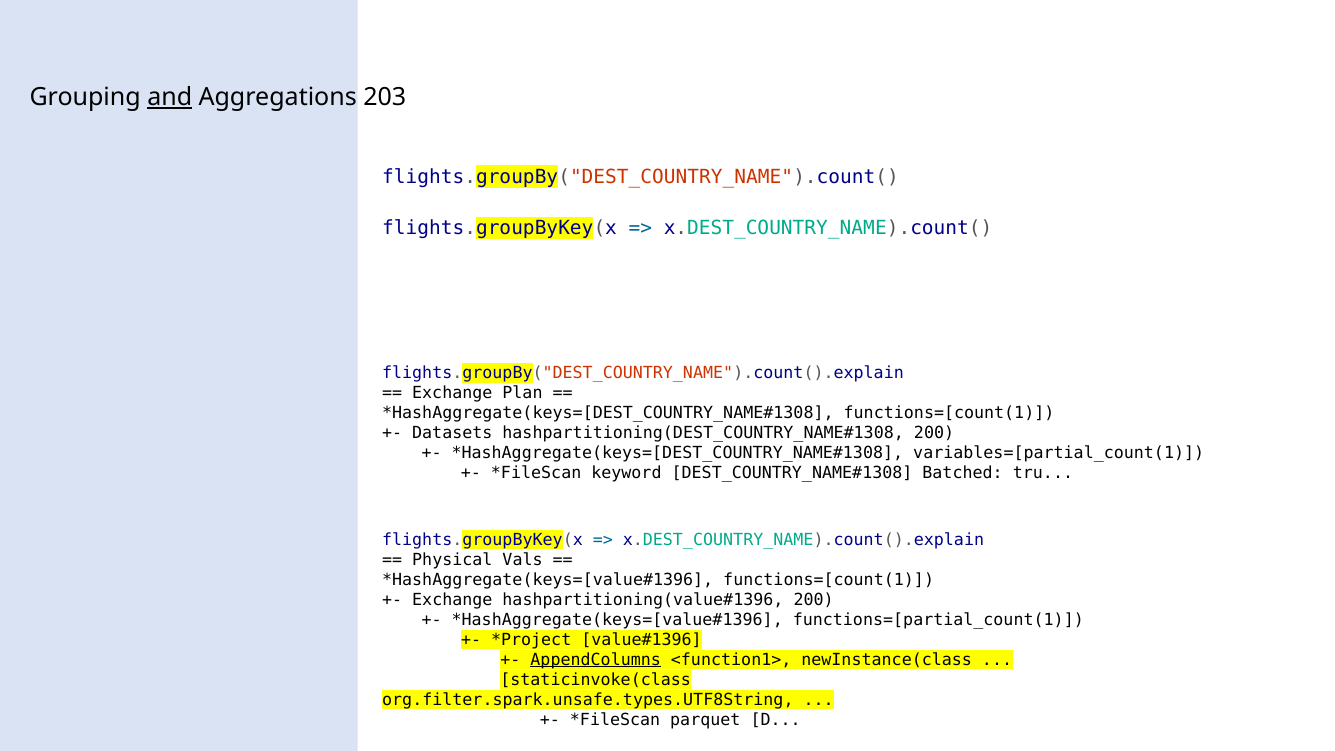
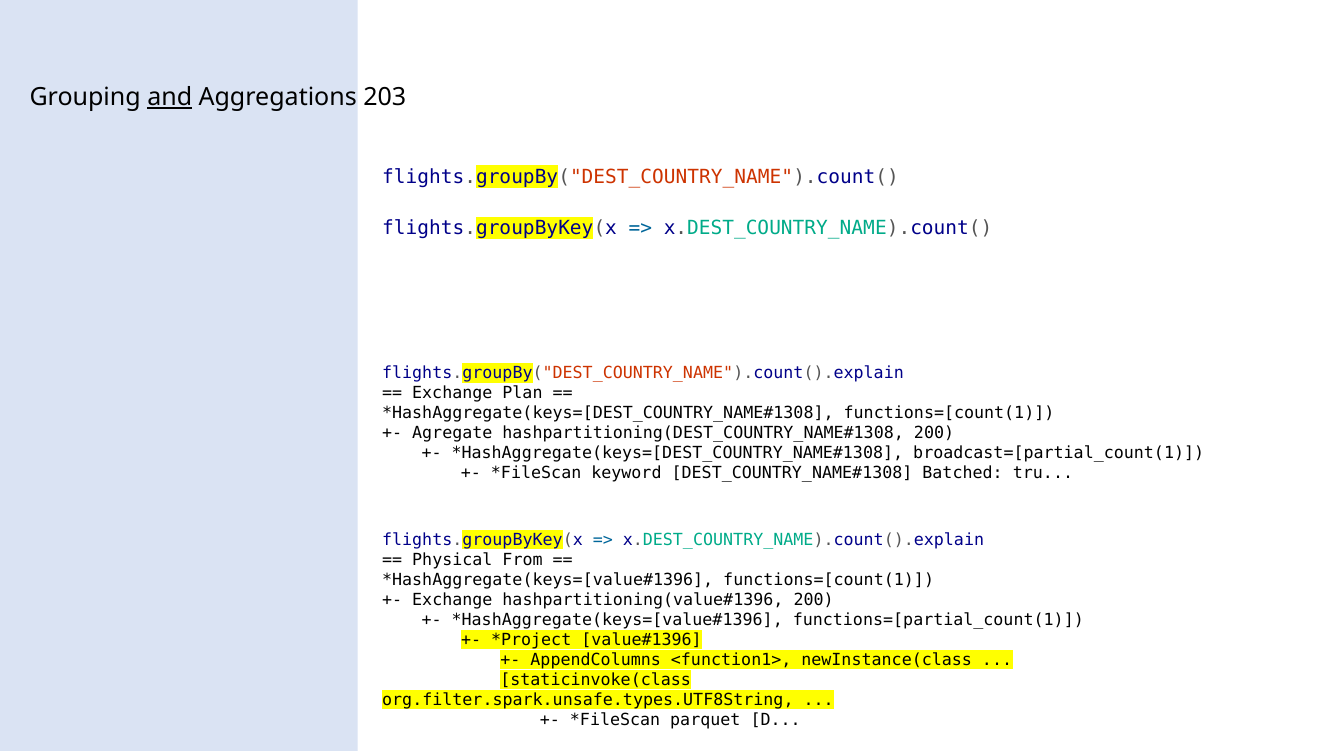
Datasets: Datasets -> Agregate
variables=[partial_count(1: variables=[partial_count(1 -> broadcast=[partial_count(1
Vals: Vals -> From
AppendColumns underline: present -> none
